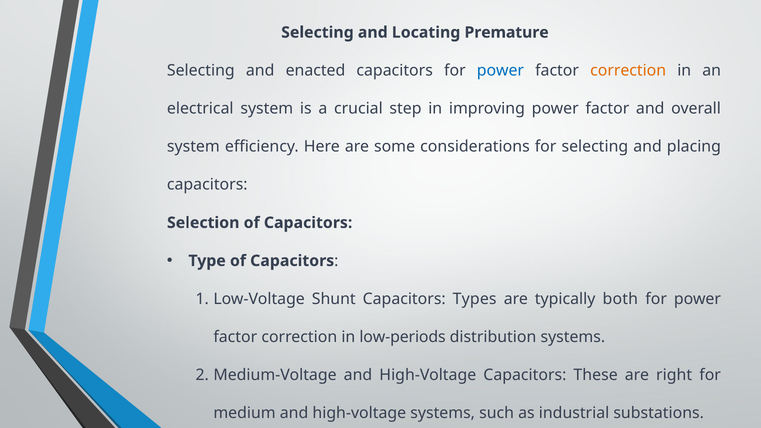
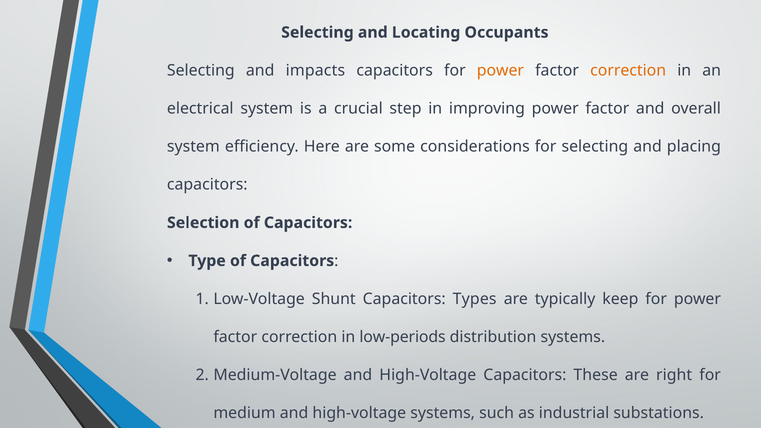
Premature: Premature -> Occupants
enacted: enacted -> impacts
power at (500, 71) colour: blue -> orange
both: both -> keep
